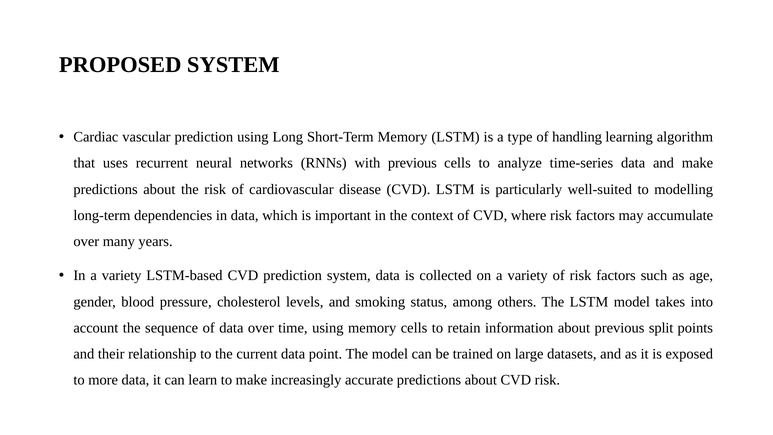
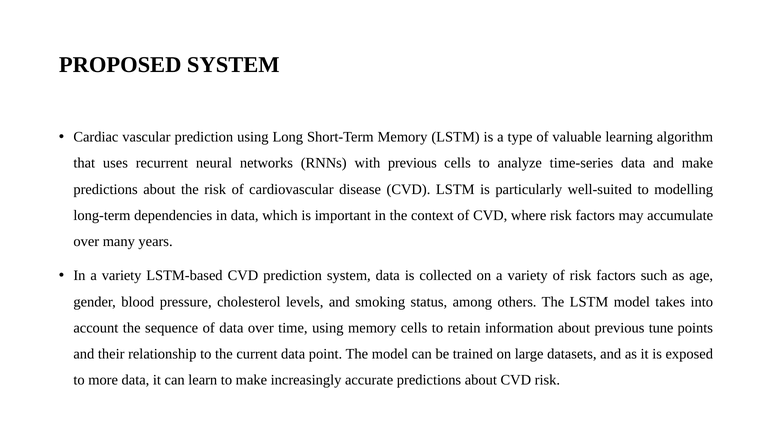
handling: handling -> valuable
split: split -> tune
